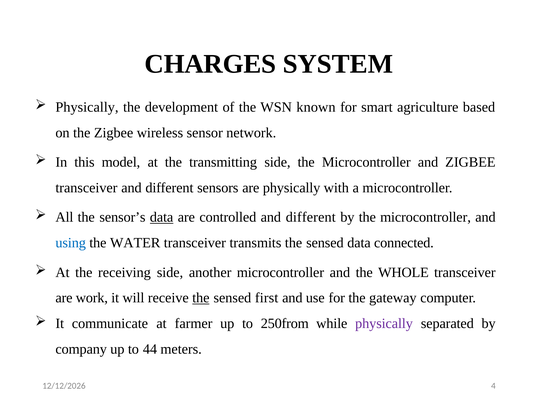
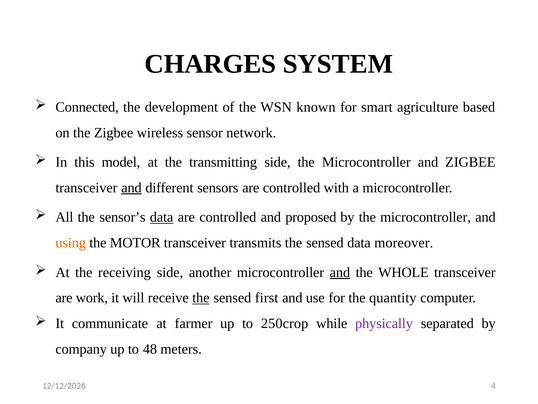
Physically at (87, 107): Physically -> Connected
and at (131, 188) underline: none -> present
sensors are physically: physically -> controlled
controlled and different: different -> proposed
using colour: blue -> orange
WATER: WATER -> MOTOR
connected: connected -> moreover
and at (340, 272) underline: none -> present
gateway: gateway -> quantity
250from: 250from -> 250crop
44: 44 -> 48
